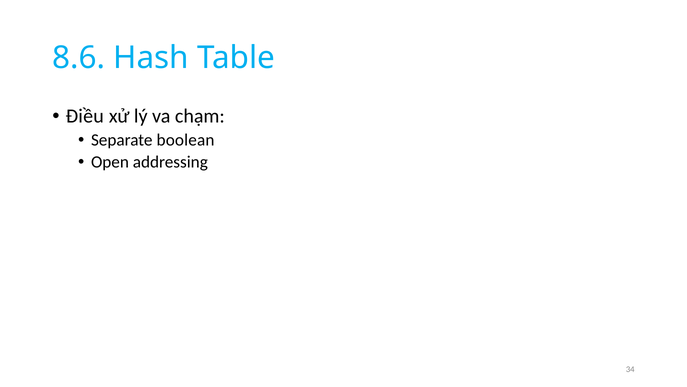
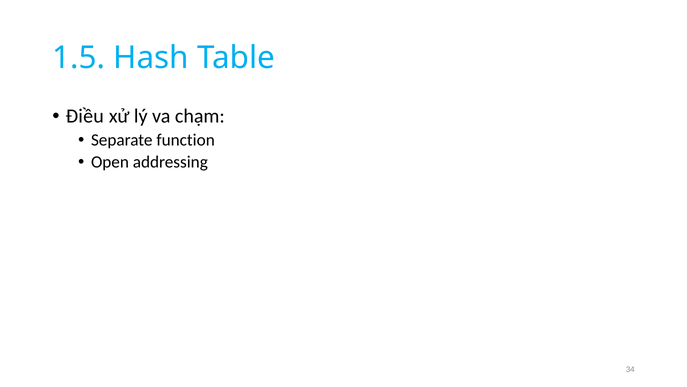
8.6: 8.6 -> 1.5
boolean: boolean -> function
